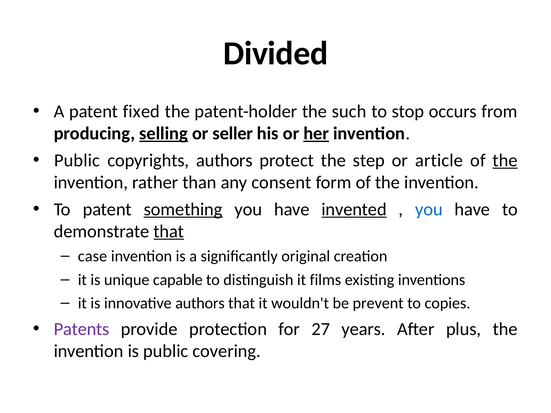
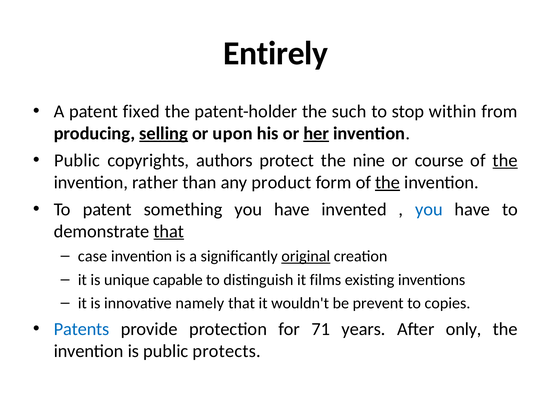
Divided: Divided -> Entirely
occurs: occurs -> within
seller: seller -> upon
step: step -> nine
article: article -> course
consent: consent -> product
the at (388, 183) underline: none -> present
something underline: present -> none
invented underline: present -> none
original underline: none -> present
innovative authors: authors -> namely
Patents colour: purple -> blue
27: 27 -> 71
plus: plus -> only
covering: covering -> protects
